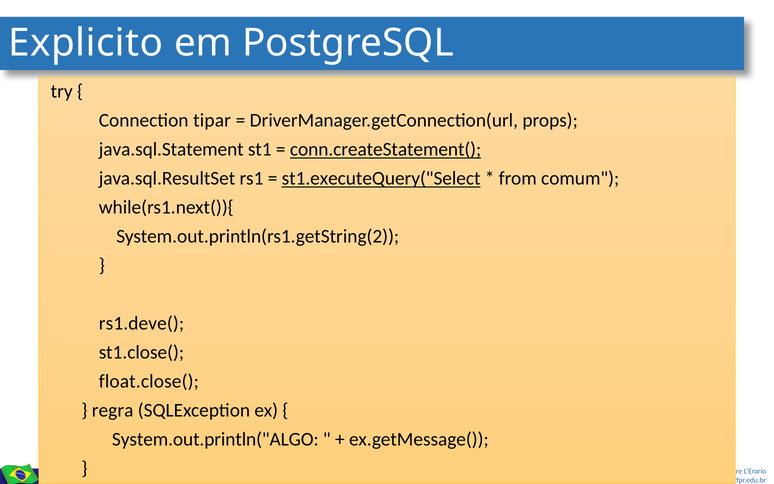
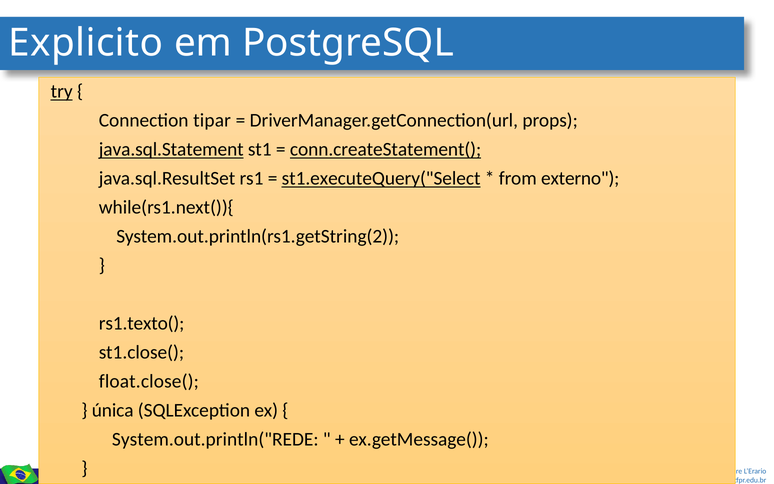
try underline: none -> present
java.sql.Statement underline: none -> present
comum: comum -> externo
rs1.deve(: rs1.deve( -> rs1.texto(
regra: regra -> única
System.out.println("ALGO: System.out.println("ALGO -> System.out.println("REDE
